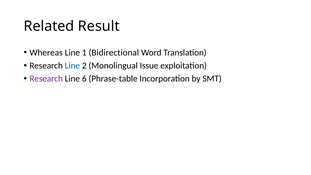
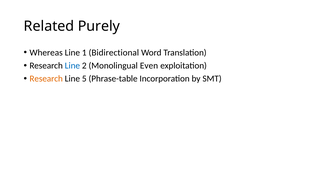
Result: Result -> Purely
Issue: Issue -> Even
Research at (46, 79) colour: purple -> orange
6: 6 -> 5
